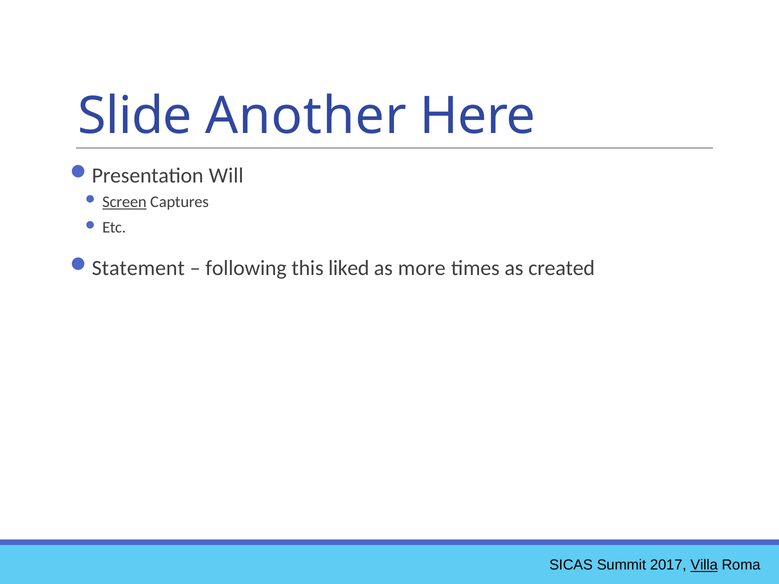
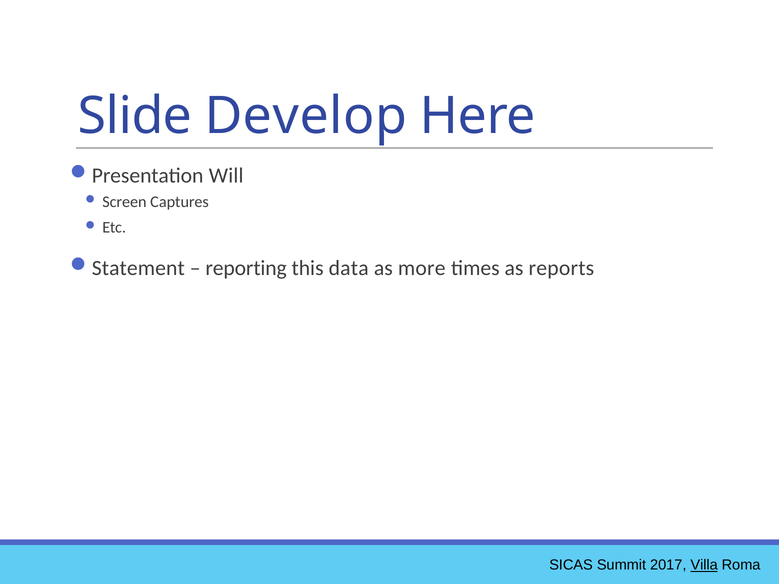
Another: Another -> Develop
Screen underline: present -> none
following: following -> reporting
liked: liked -> data
created: created -> reports
